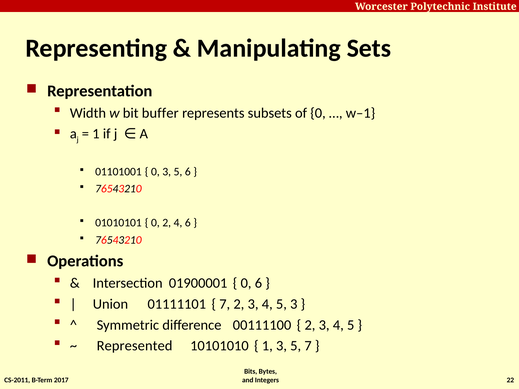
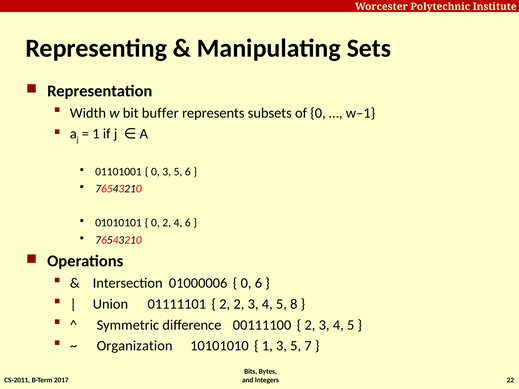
01900001: 01900001 -> 01000006
7 at (225, 304): 7 -> 2
5 3: 3 -> 8
Represented: Represented -> Organization
